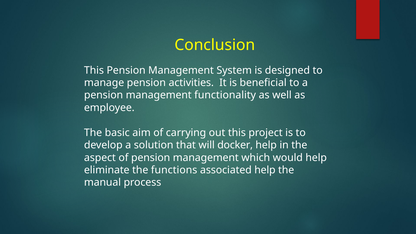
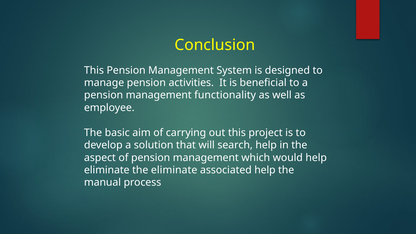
docker: docker -> search
the functions: functions -> eliminate
